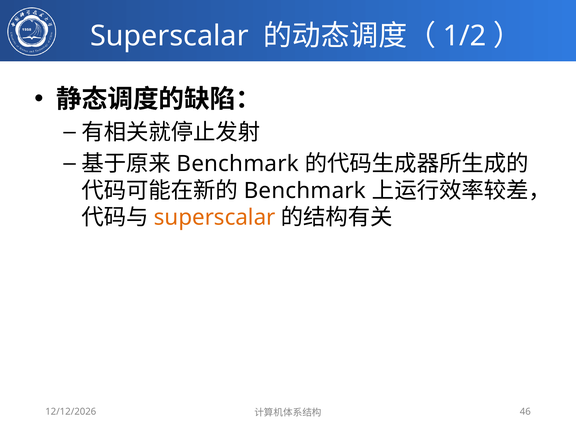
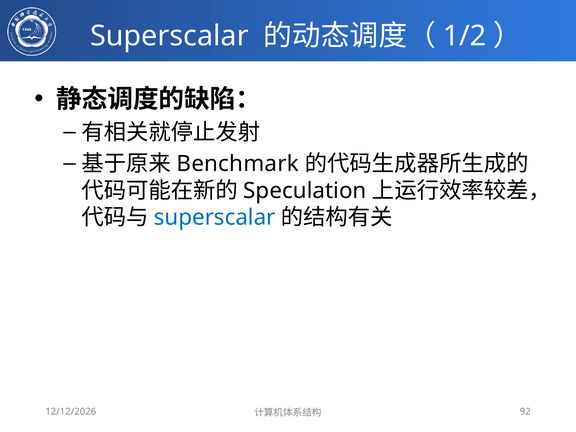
Benchmark at (305, 191): Benchmark -> Speculation
superscalar at (215, 218) colour: orange -> blue
46: 46 -> 92
